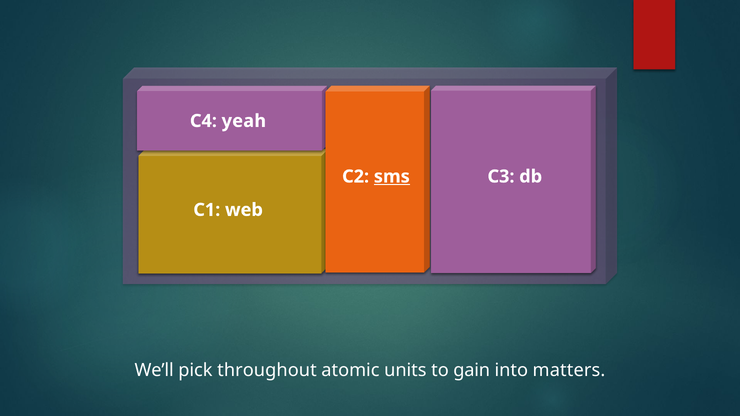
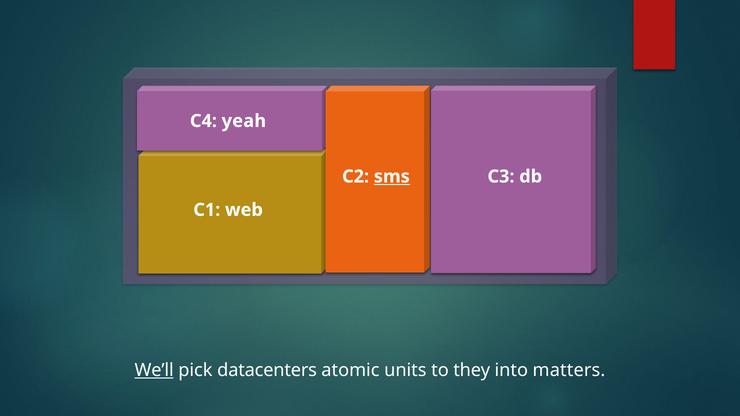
We’ll underline: none -> present
throughout: throughout -> datacenters
gain: gain -> they
